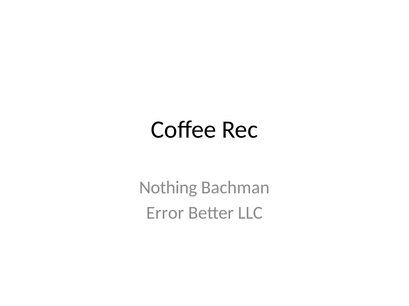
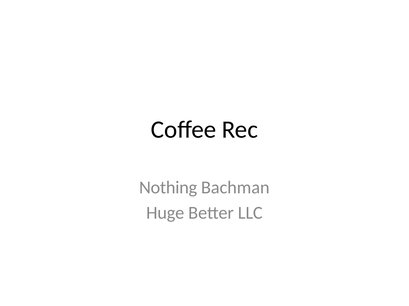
Error: Error -> Huge
